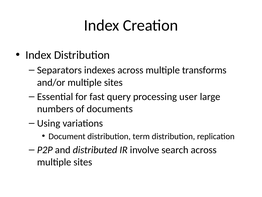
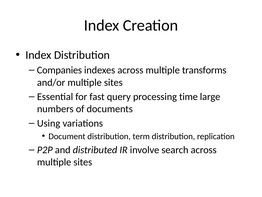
Separators: Separators -> Companies
user: user -> time
